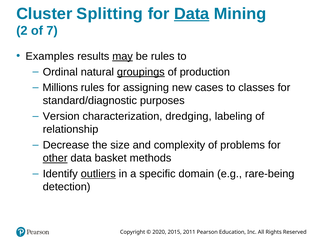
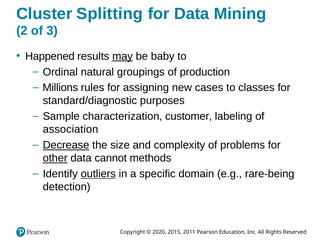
Data at (192, 14) underline: present -> none
7: 7 -> 3
Examples: Examples -> Happened
be rules: rules -> baby
groupings underline: present -> none
Version: Version -> Sample
dredging: dredging -> customer
relationship: relationship -> association
Decrease underline: none -> present
basket: basket -> cannot
